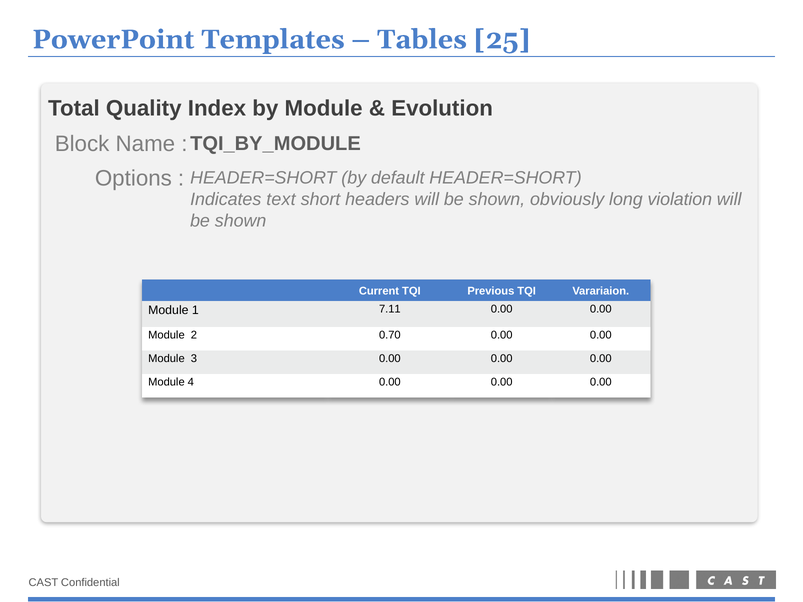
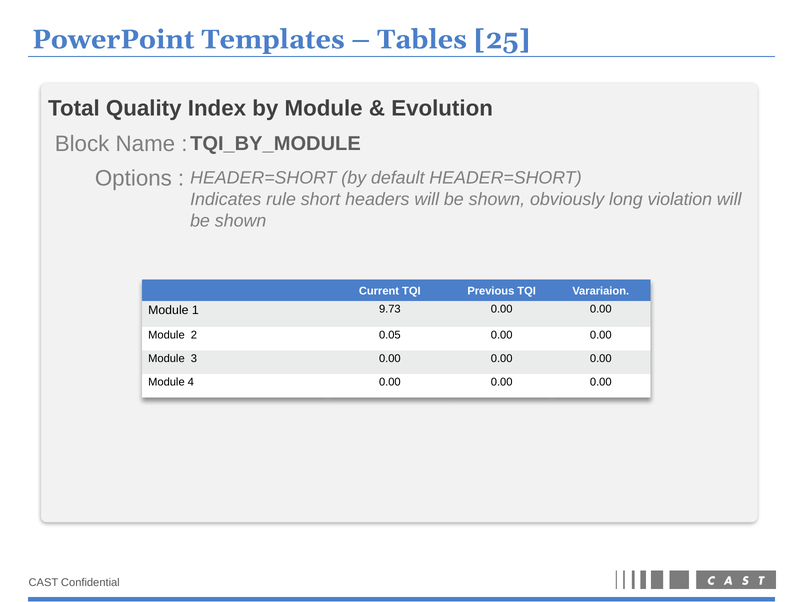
text: text -> rule
7.11: 7.11 -> 9.73
0.70: 0.70 -> 0.05
